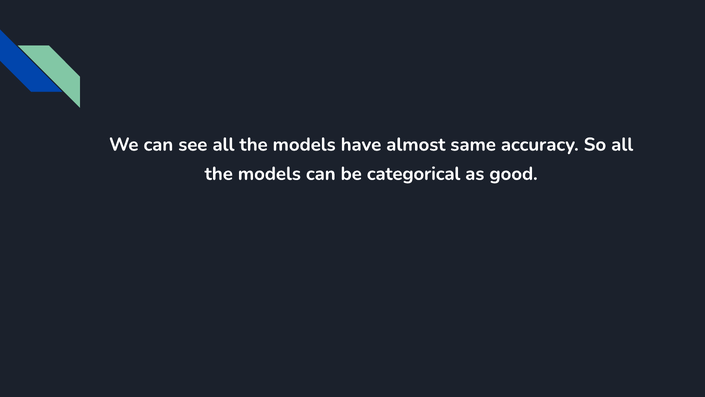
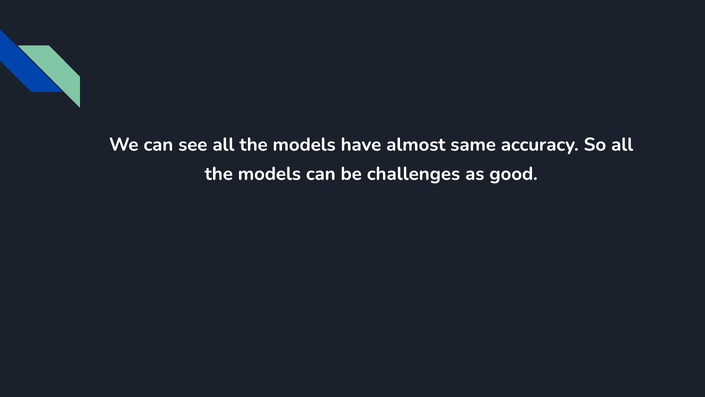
categorical: categorical -> challenges
